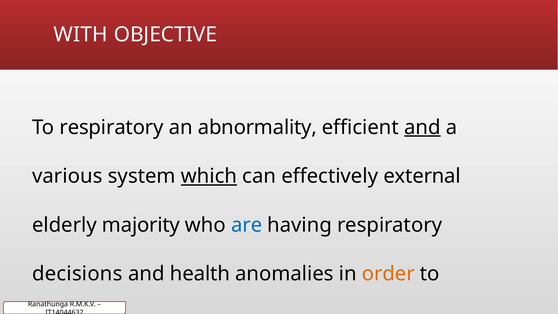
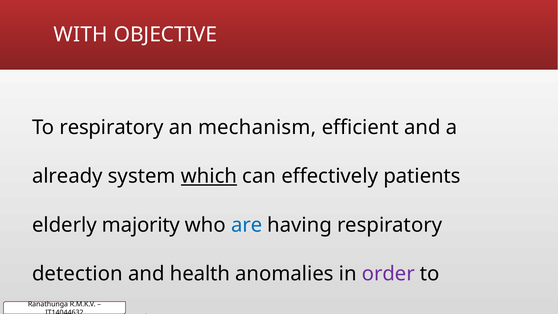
abnormality: abnormality -> mechanism
and at (422, 127) underline: present -> none
various: various -> already
external: external -> patients
decisions: decisions -> detection
order colour: orange -> purple
